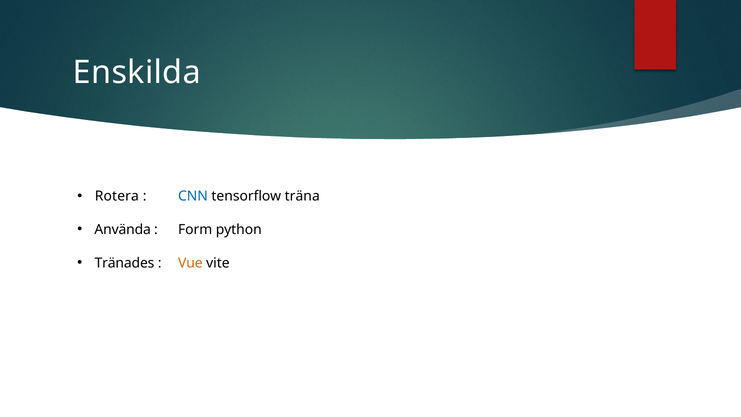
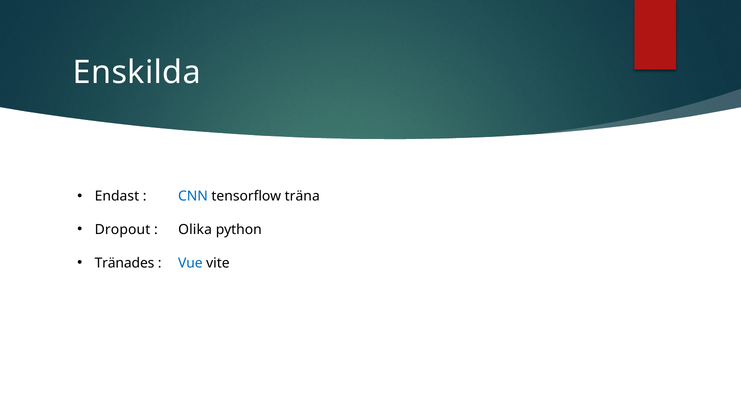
Rotera: Rotera -> Endast
Använda: Använda -> Dropout
Form: Form -> Olika
Vue colour: orange -> blue
